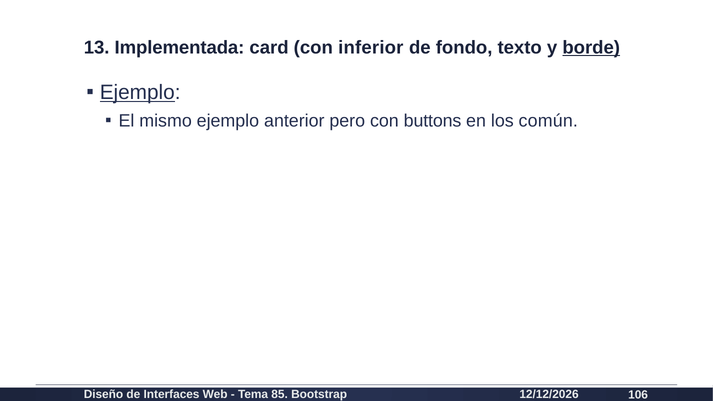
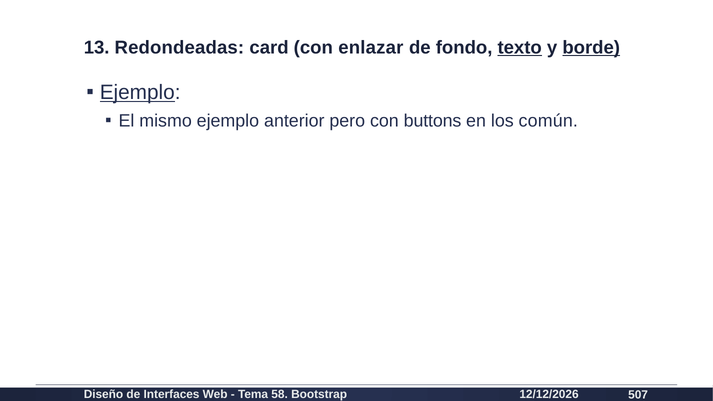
Implementada: Implementada -> Redondeadas
inferior: inferior -> enlazar
texto underline: none -> present
85: 85 -> 58
106: 106 -> 507
